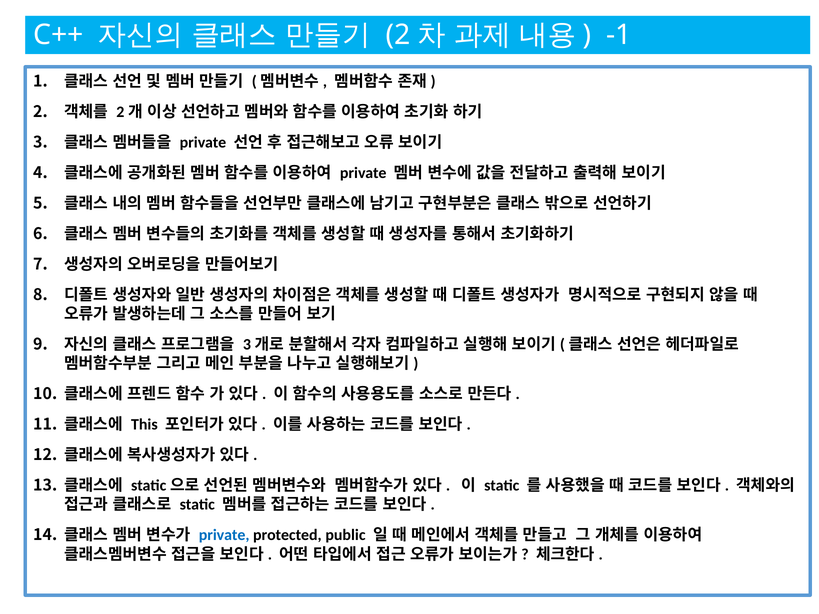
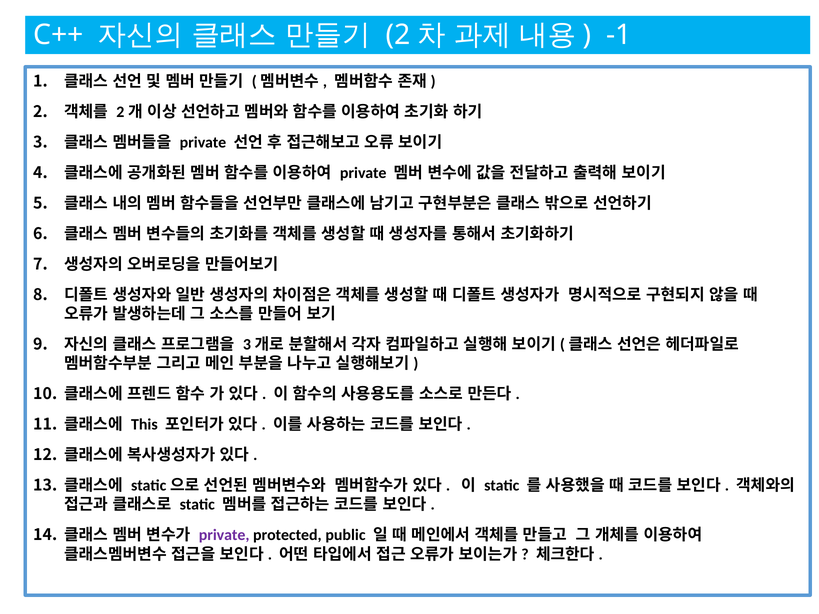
private at (224, 535) colour: blue -> purple
